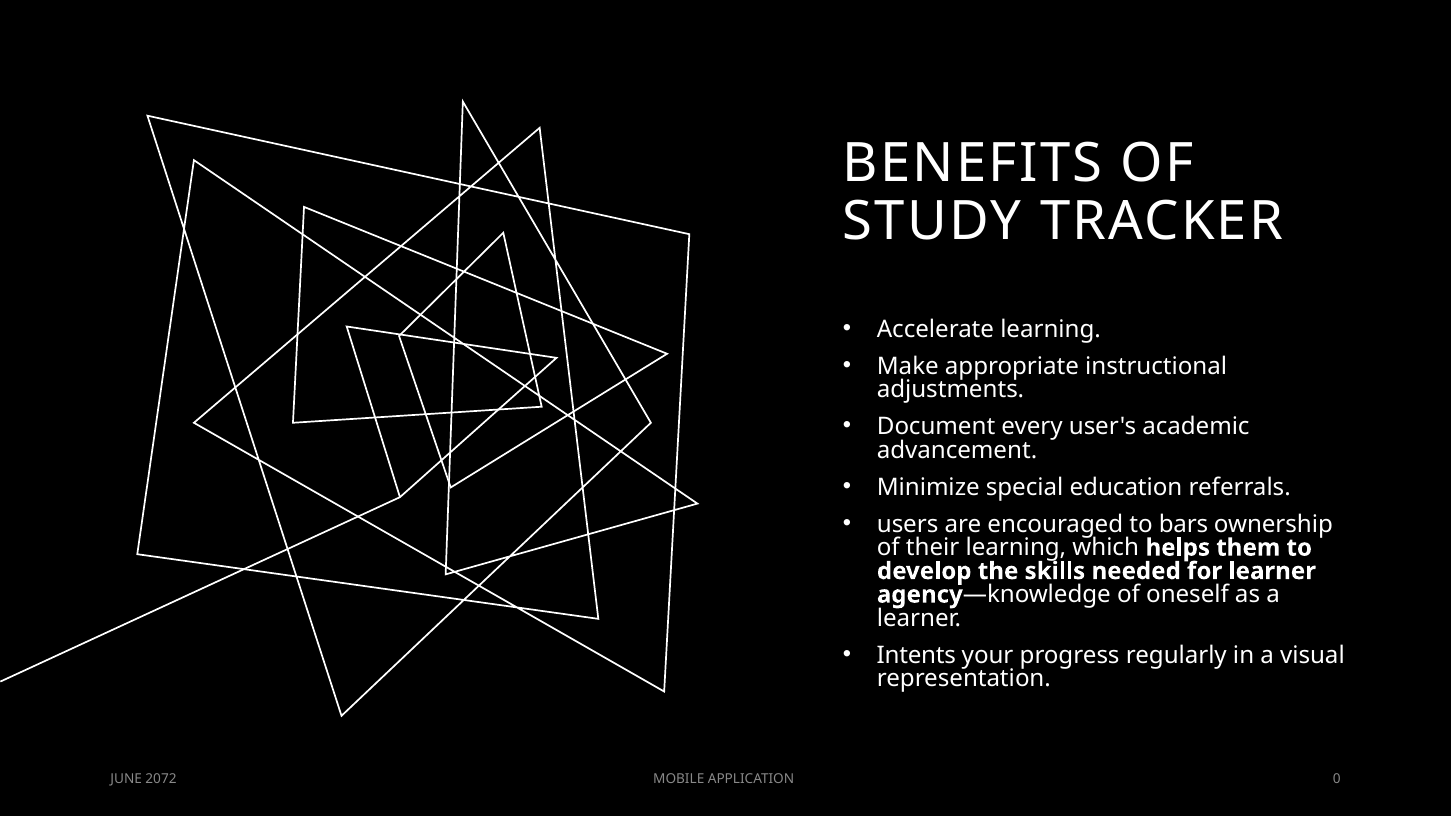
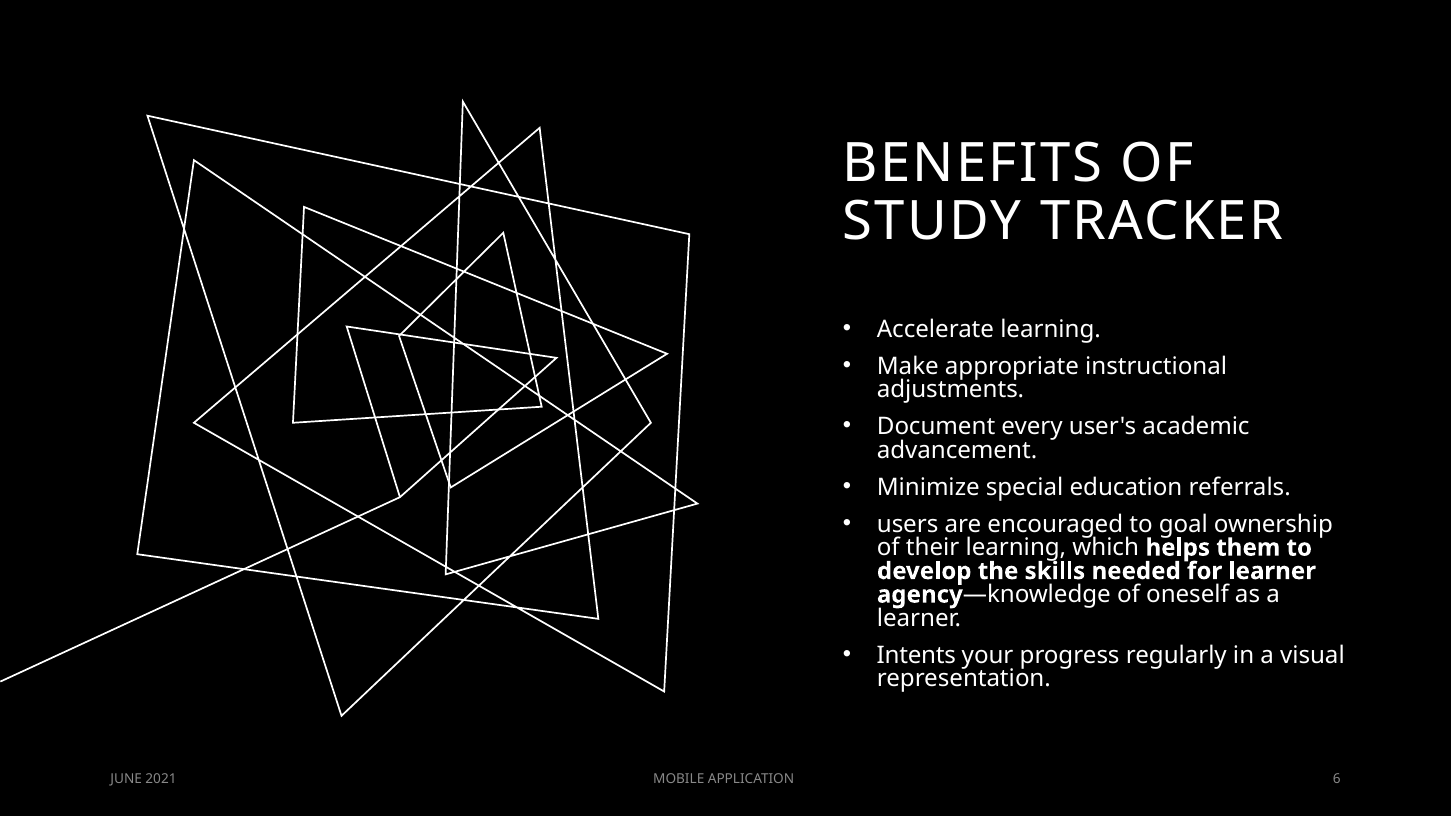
bars: bars -> goal
2072: 2072 -> 2021
0: 0 -> 6
